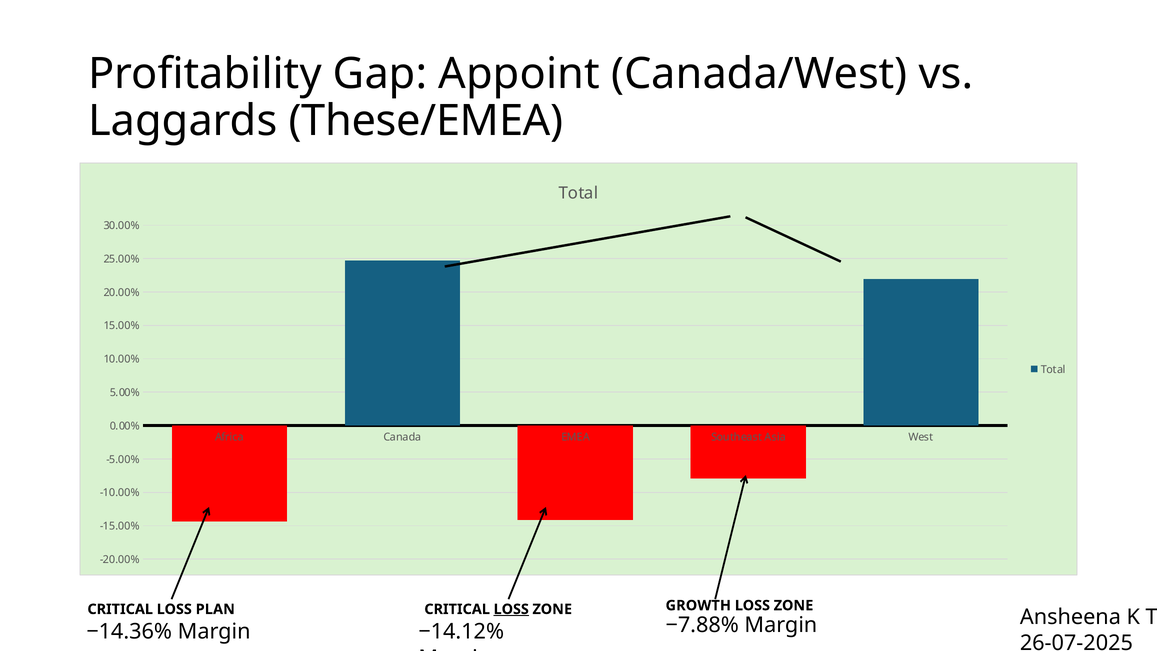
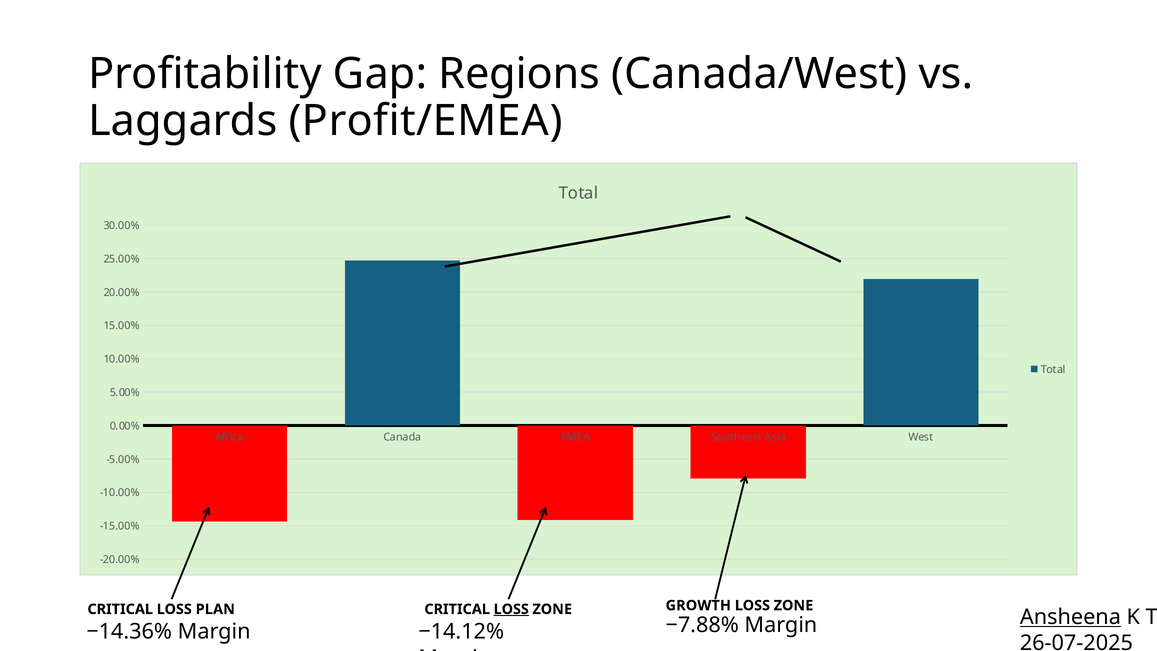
Appoint: Appoint -> Regions
These/EMEA: These/EMEA -> Profit/EMEA
Ansheena underline: none -> present
